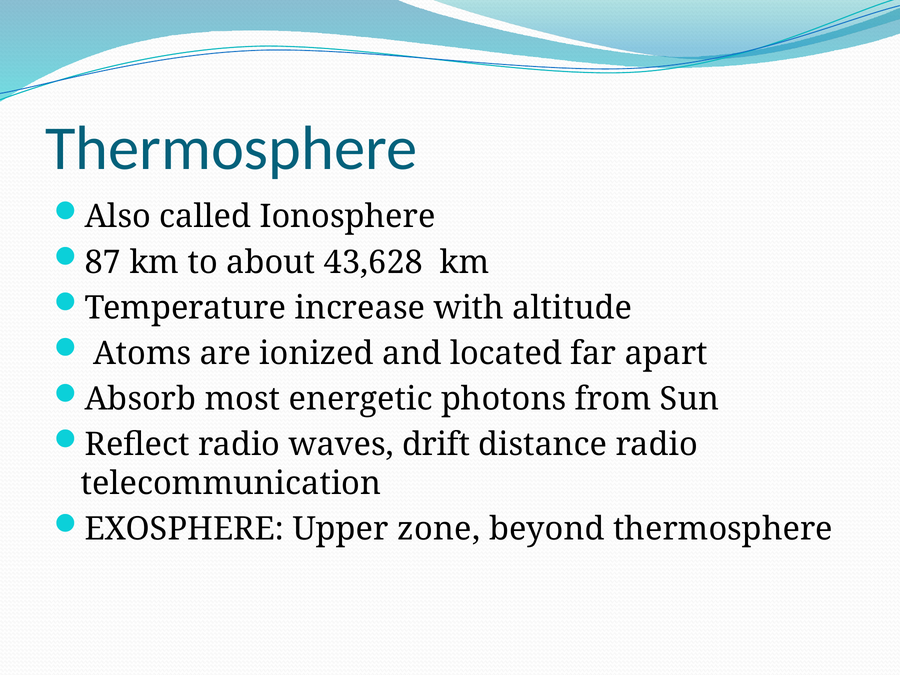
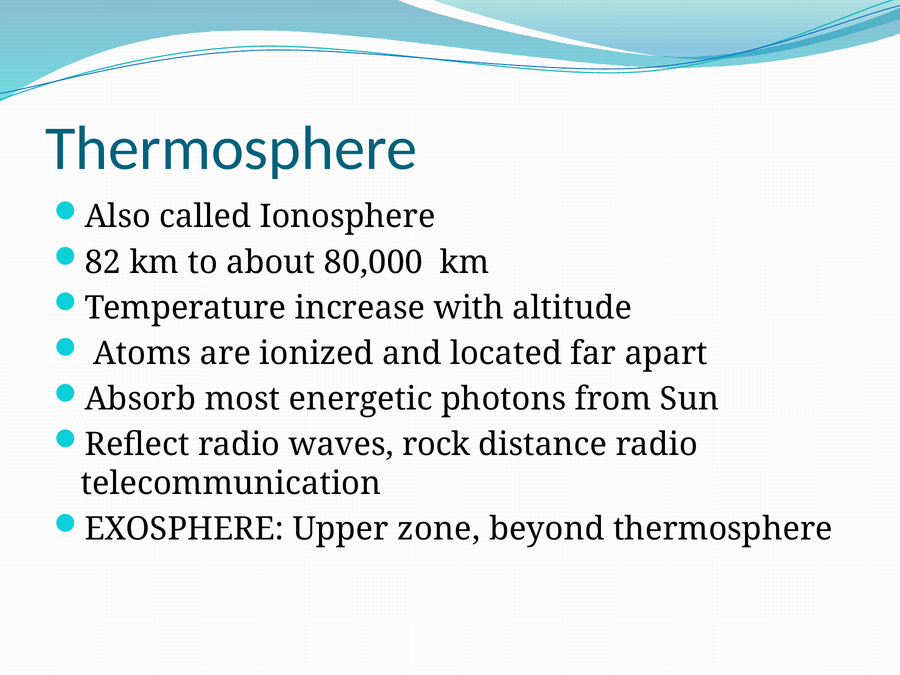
87: 87 -> 82
43,628: 43,628 -> 80,000
drift: drift -> rock
